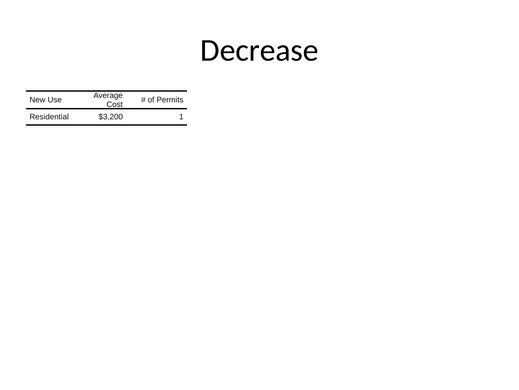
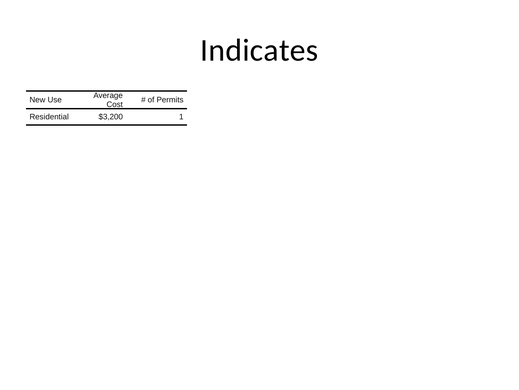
Decrease: Decrease -> Indicates
